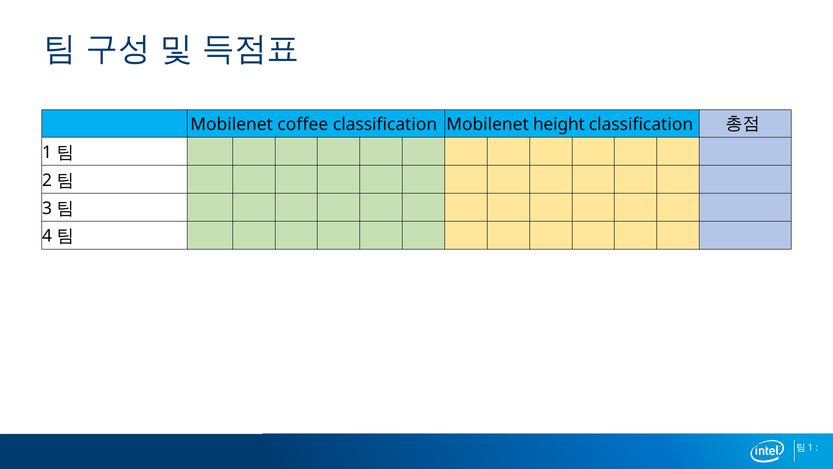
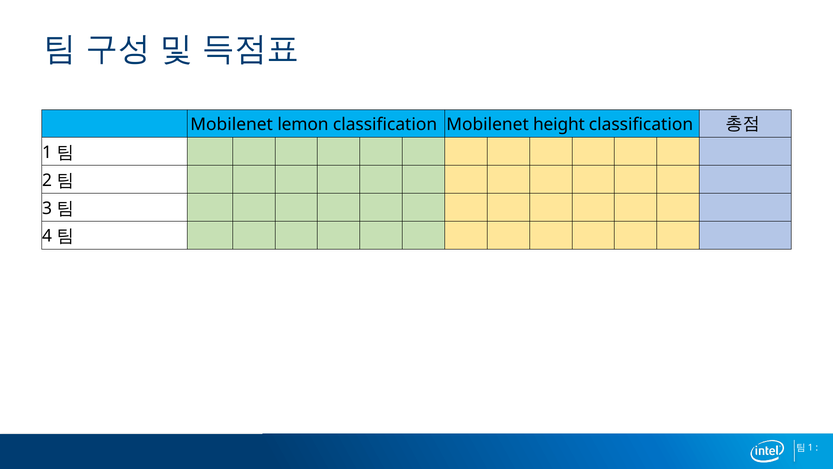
coffee: coffee -> lemon
